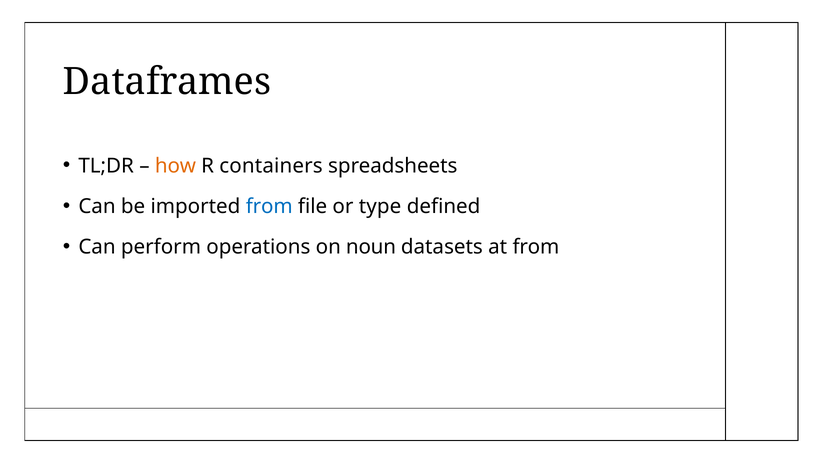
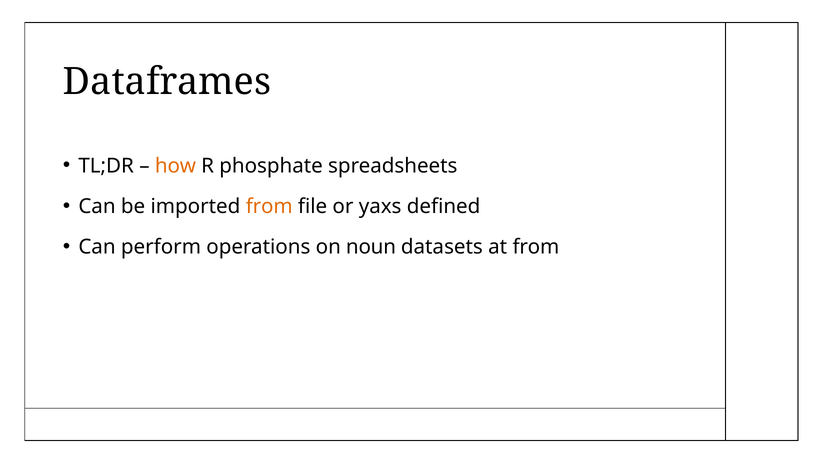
containers: containers -> phosphate
from at (269, 206) colour: blue -> orange
type: type -> yaxs
